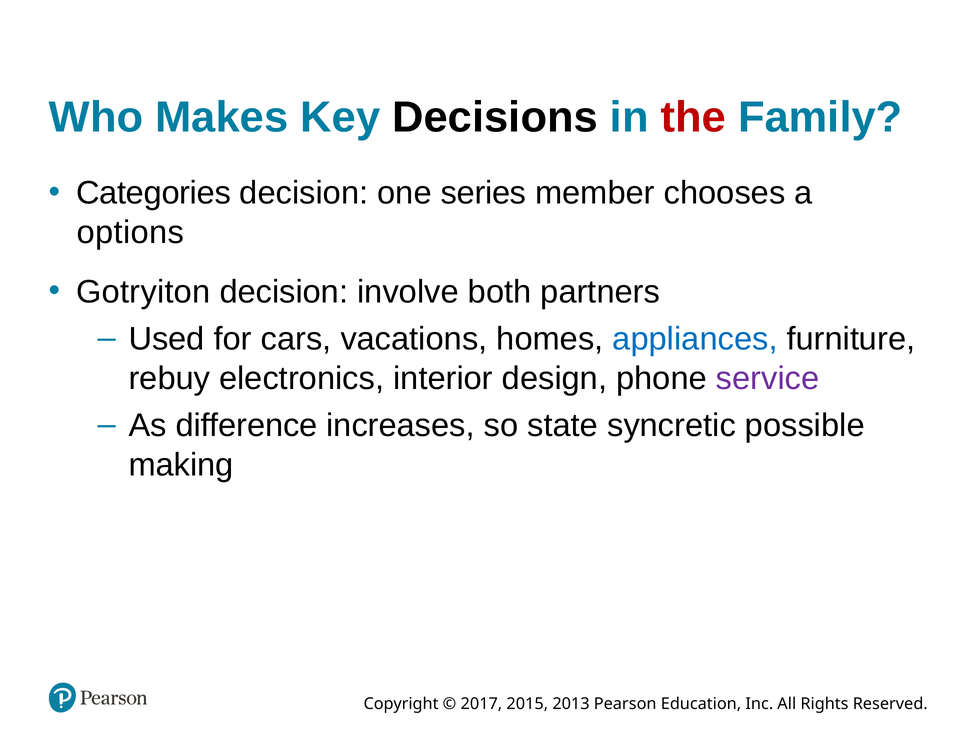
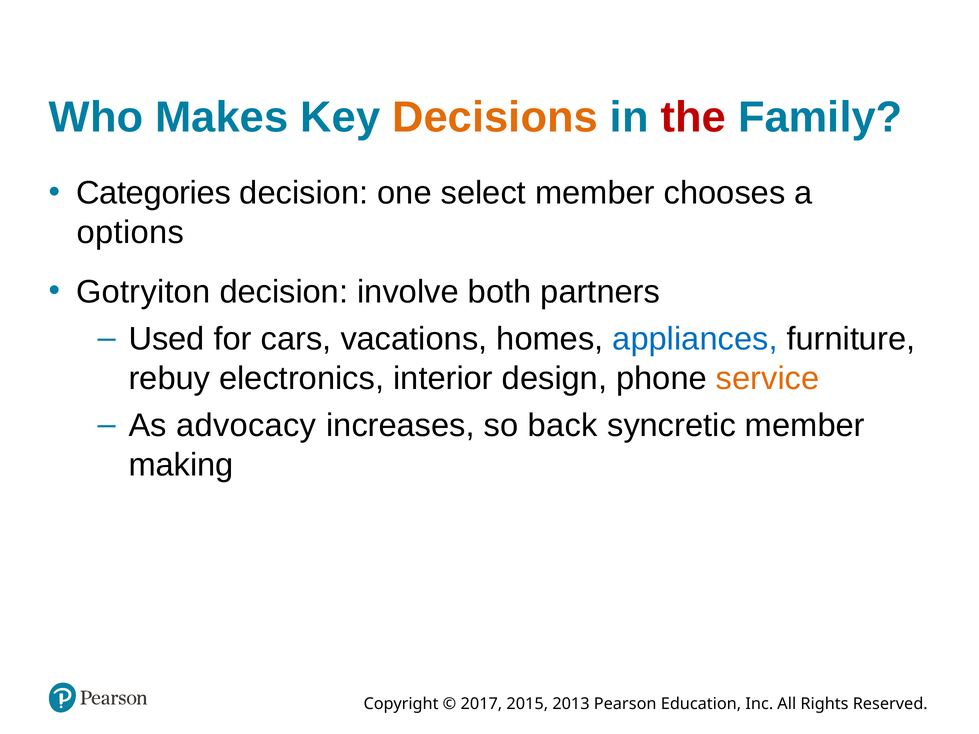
Decisions colour: black -> orange
series: series -> select
service colour: purple -> orange
difference: difference -> advocacy
state: state -> back
syncretic possible: possible -> member
